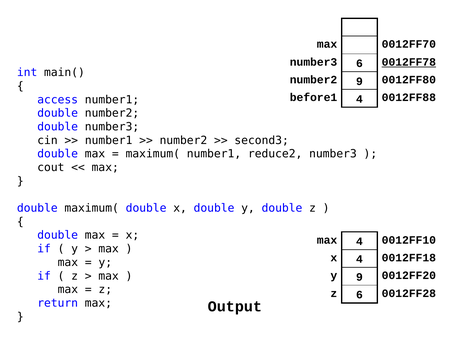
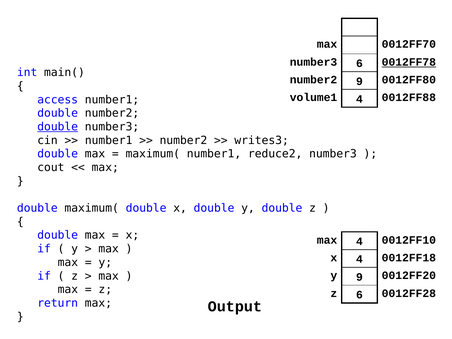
before1: before1 -> volume1
double at (58, 127) underline: none -> present
second3: second3 -> writes3
